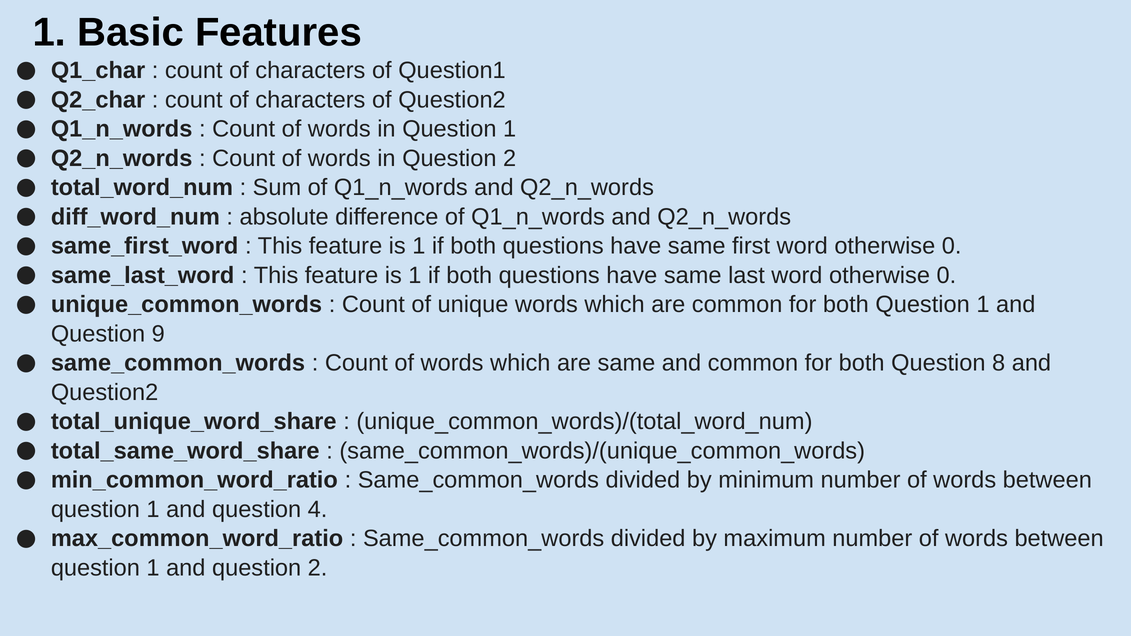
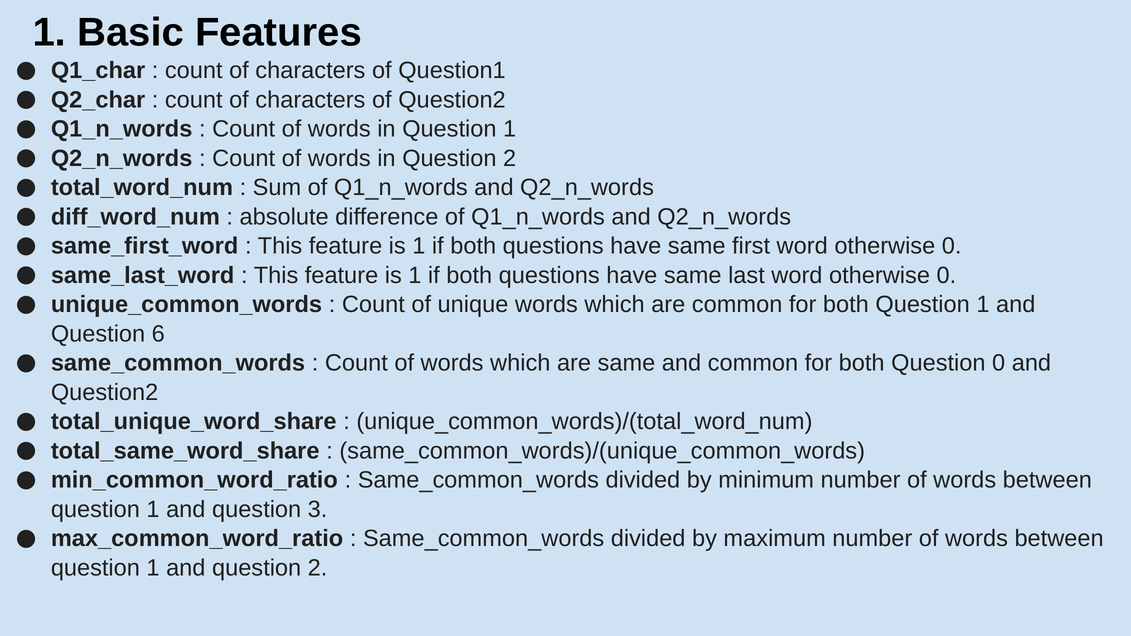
9: 9 -> 6
Question 8: 8 -> 0
4: 4 -> 3
